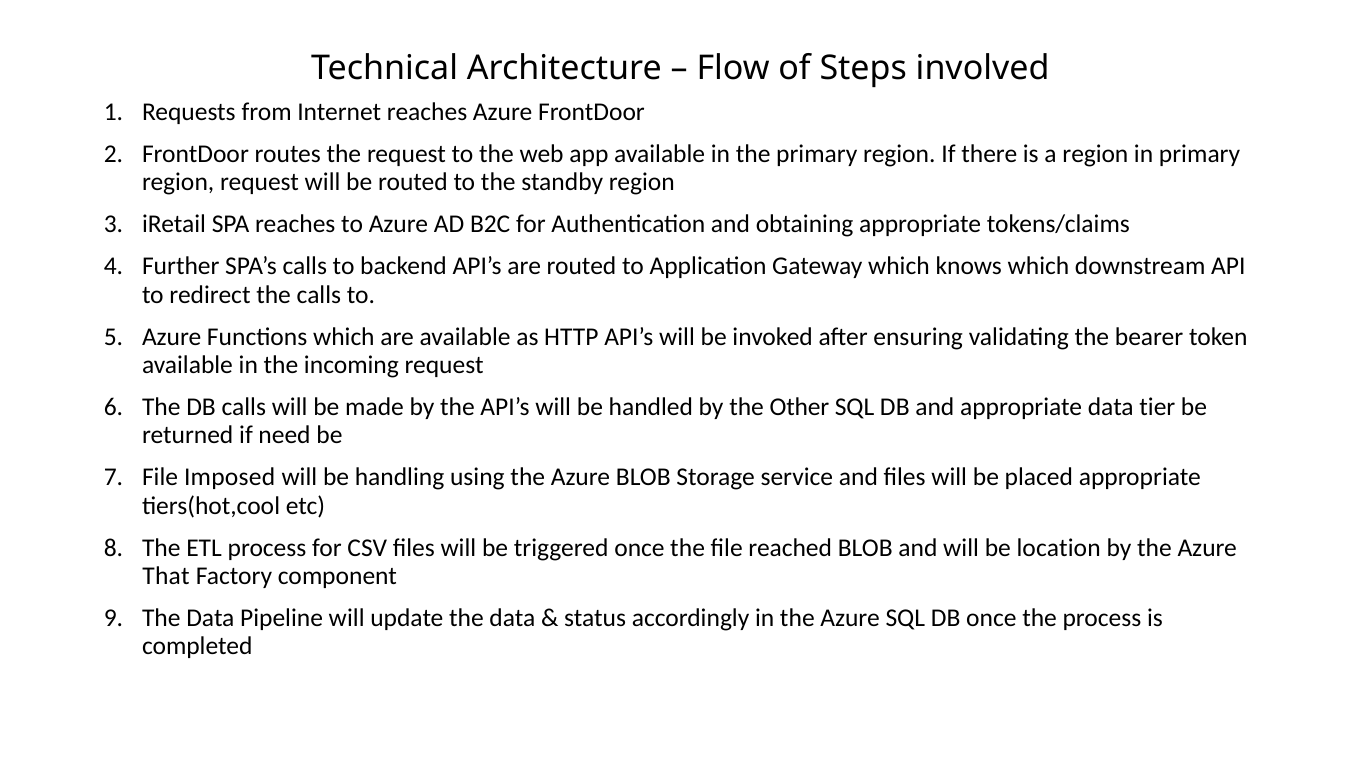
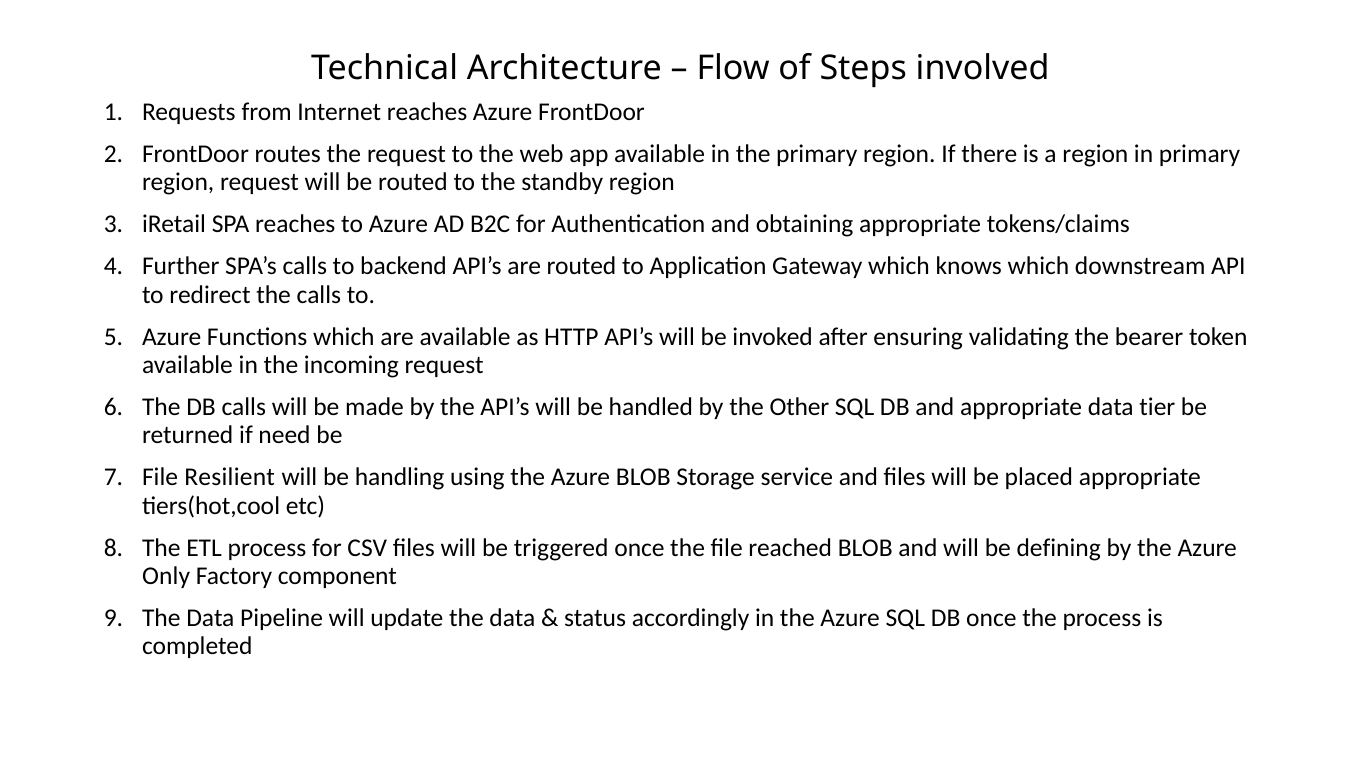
Imposed: Imposed -> Resilient
location: location -> defining
That: That -> Only
